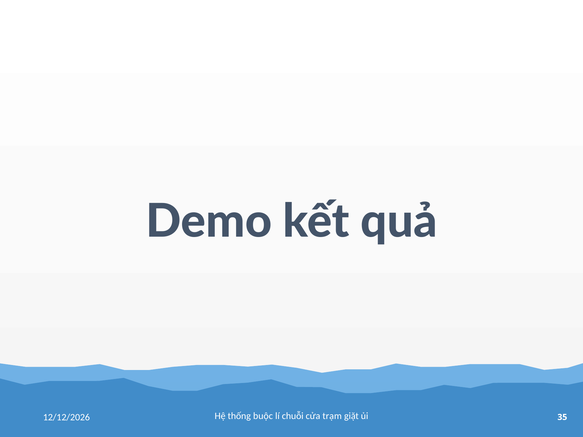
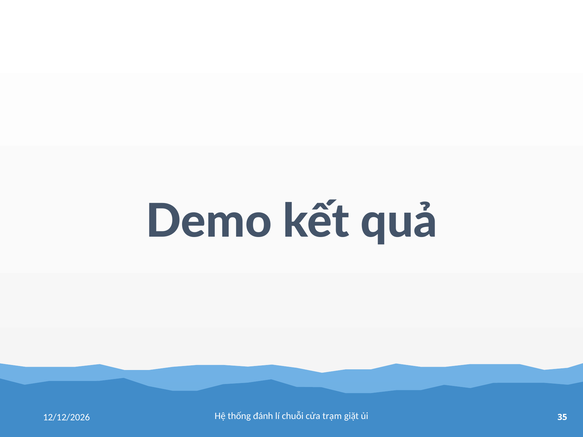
buộc: buộc -> đánh
